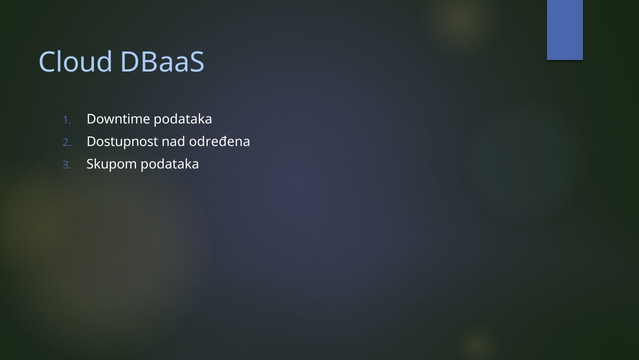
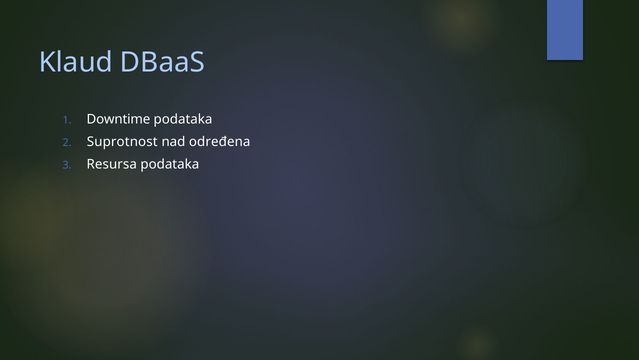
Cloud: Cloud -> Klaud
Dostupnost: Dostupnost -> Suprotnost
Skupom: Skupom -> Resursa
